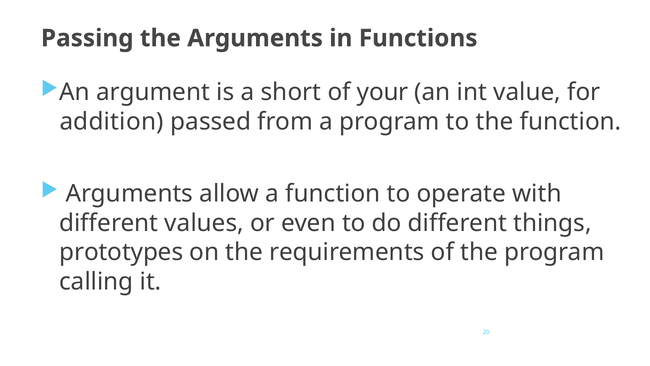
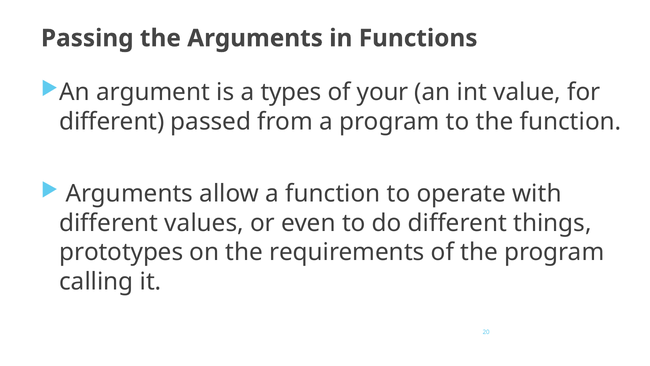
short: short -> types
addition at (112, 121): addition -> different
